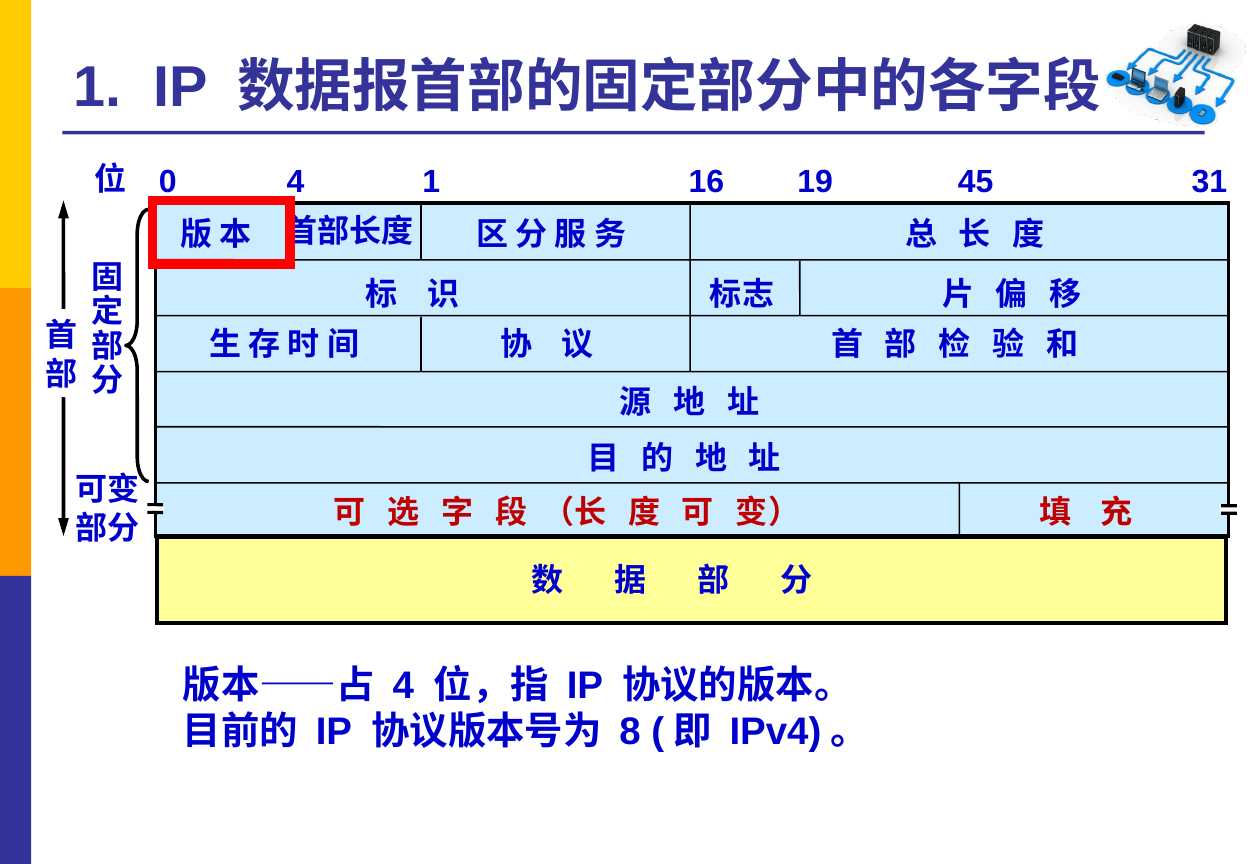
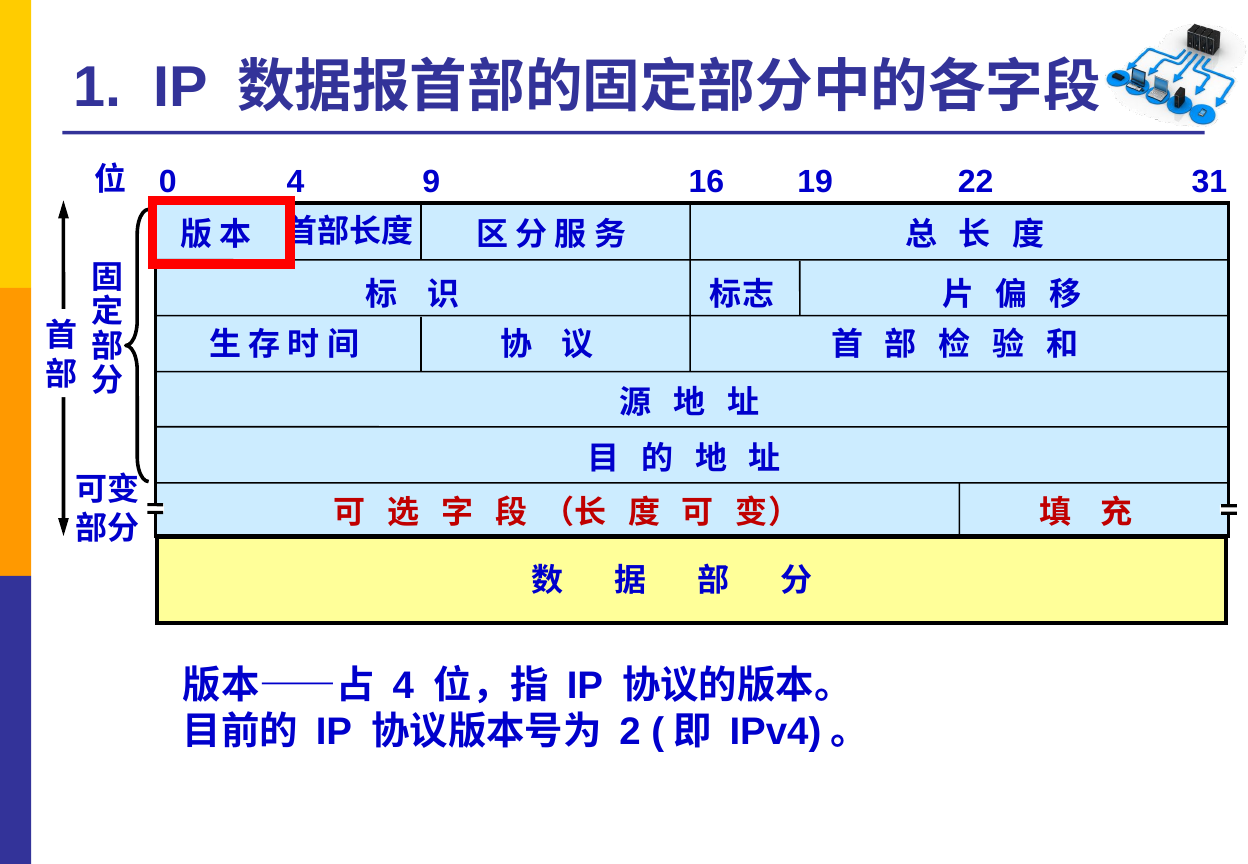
1 at (431, 182): 1 -> 9
45: 45 -> 22
8: 8 -> 2
